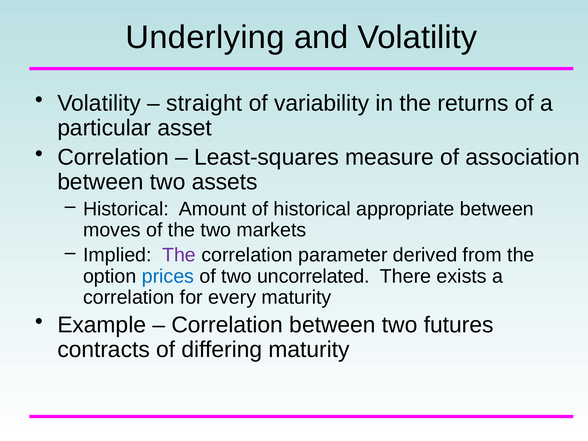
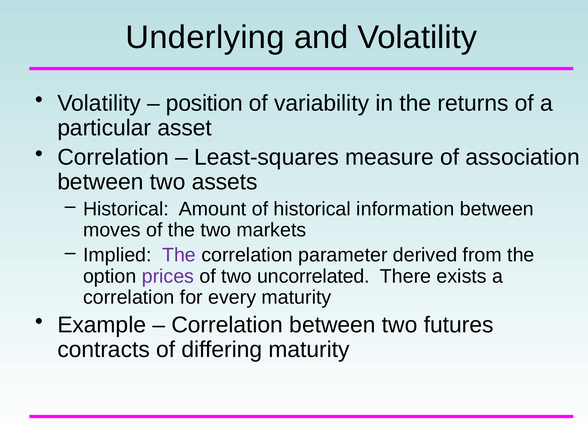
straight: straight -> position
appropriate: appropriate -> information
prices colour: blue -> purple
